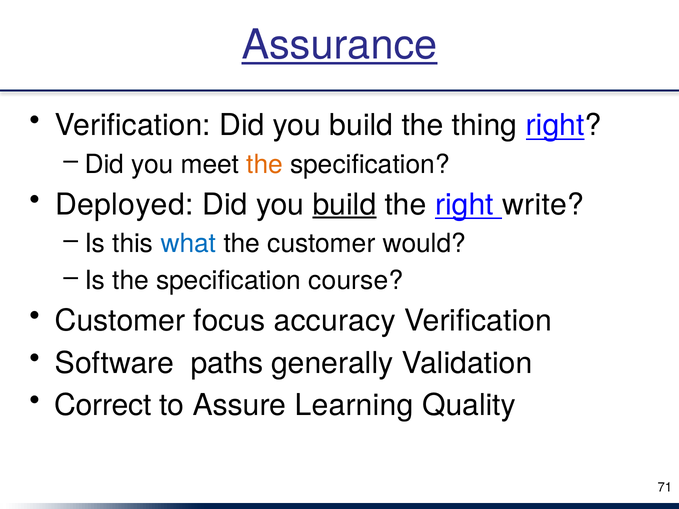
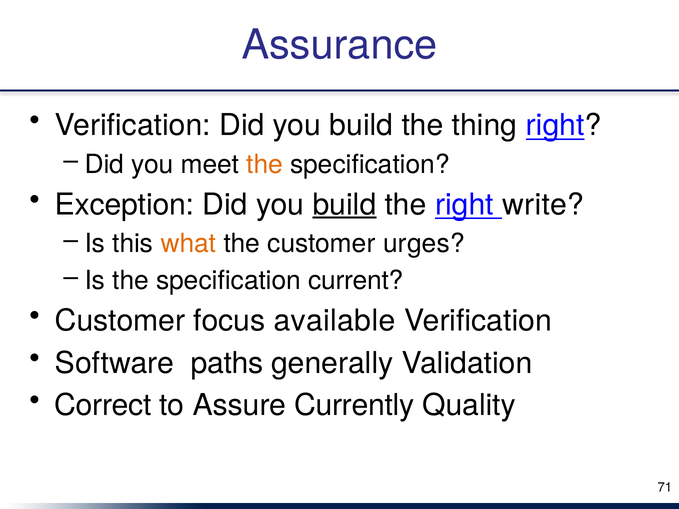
Assurance underline: present -> none
Deployed: Deployed -> Exception
what colour: blue -> orange
would: would -> urges
course: course -> current
accuracy: accuracy -> available
Learning: Learning -> Currently
